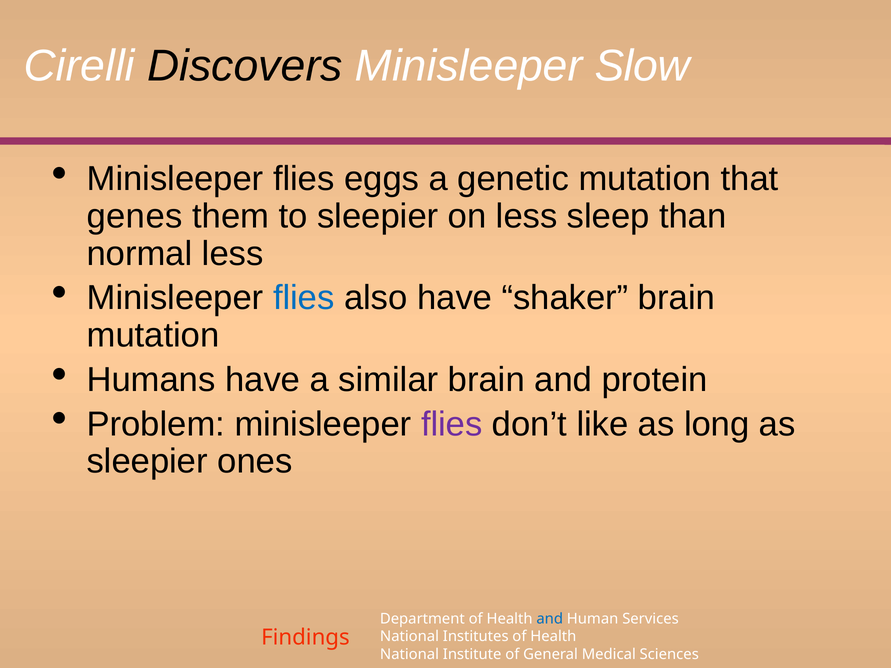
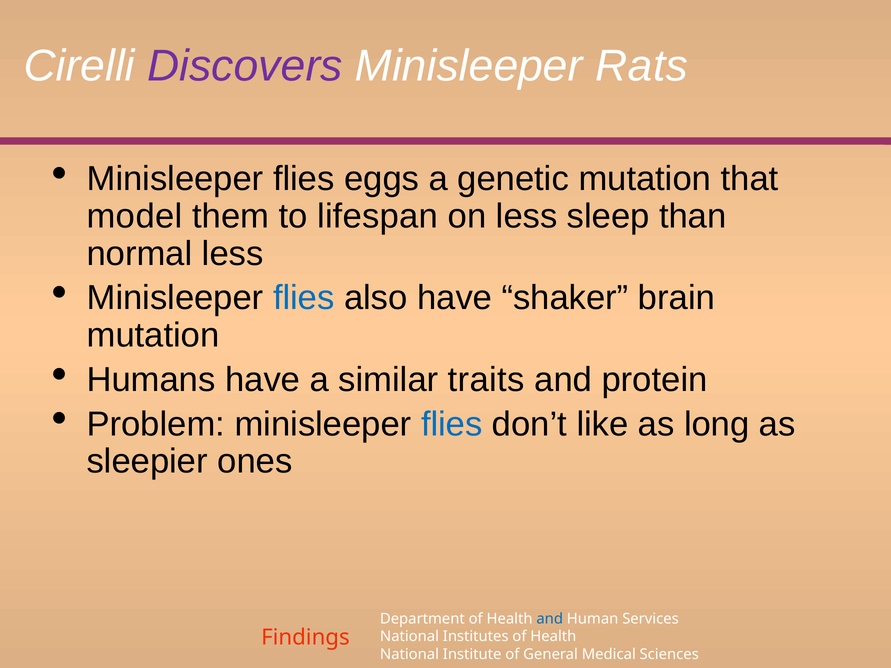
Discovers colour: black -> purple
Slow: Slow -> Rats
genes: genes -> model
to sleepier: sleepier -> lifespan
similar brain: brain -> traits
flies at (452, 424) colour: purple -> blue
